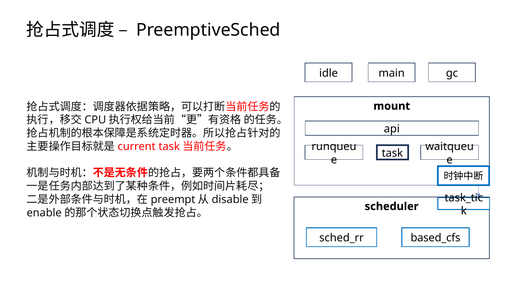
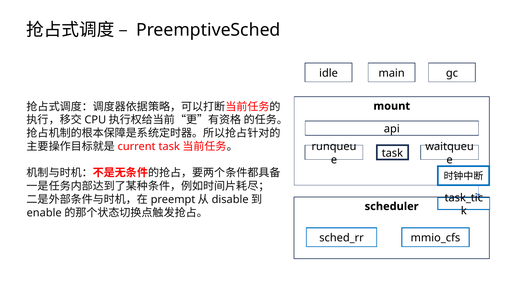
based_cfs: based_cfs -> mmio_cfs
